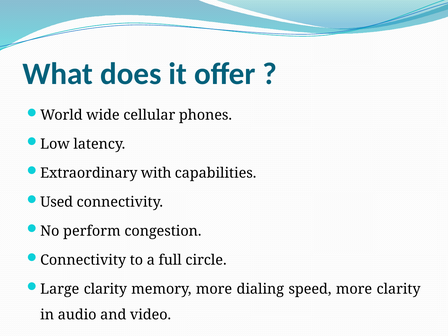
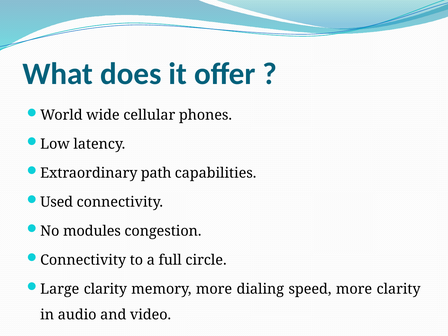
with: with -> path
perform: perform -> modules
